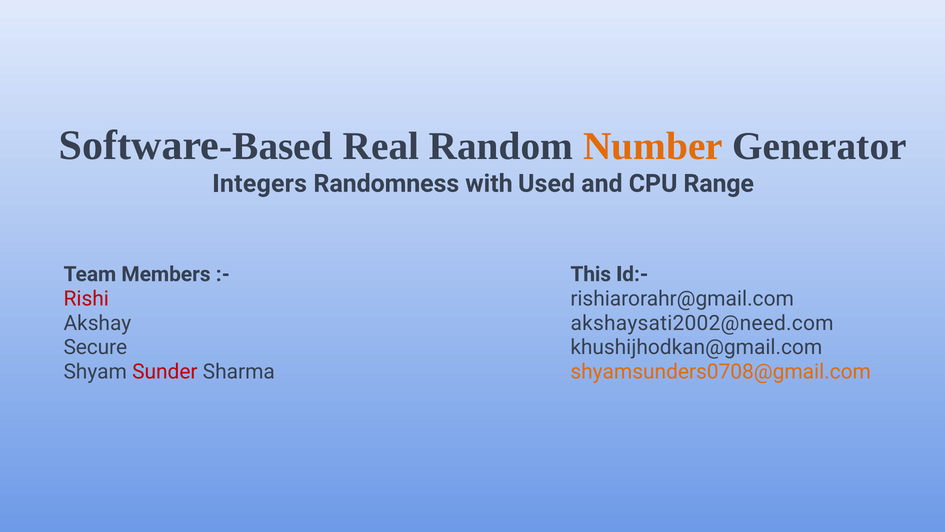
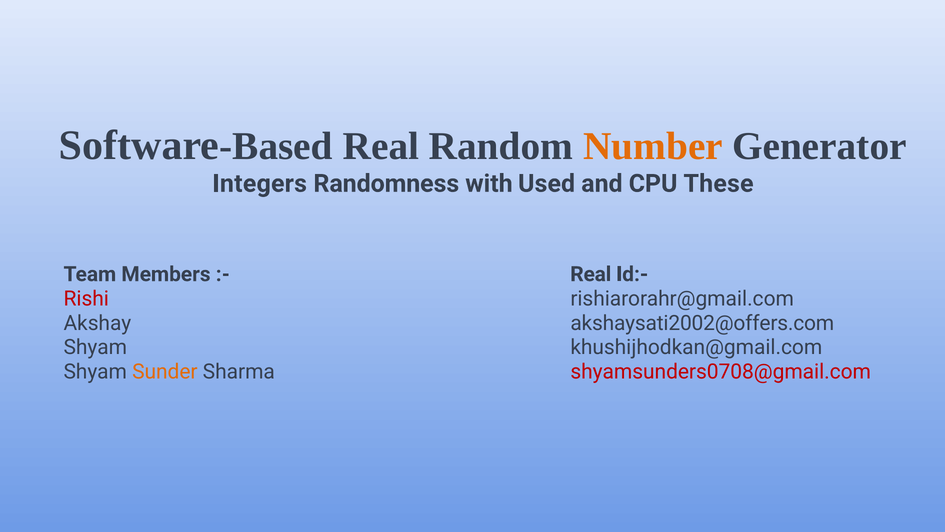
Range: Range -> These
This at (591, 274): This -> Real
akshaysati2002@need.com: akshaysati2002@need.com -> akshaysati2002@offers.com
Secure at (95, 347): Secure -> Shyam
Sunder colour: red -> orange
shyamsunders0708@gmail.com colour: orange -> red
